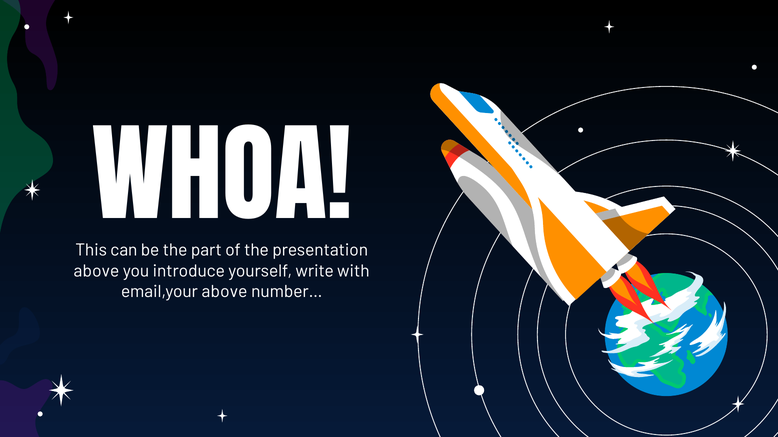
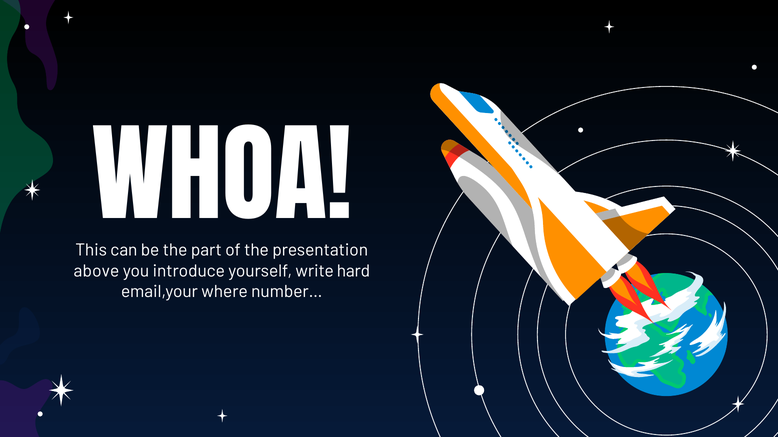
with: with -> hard
email,your above: above -> where
